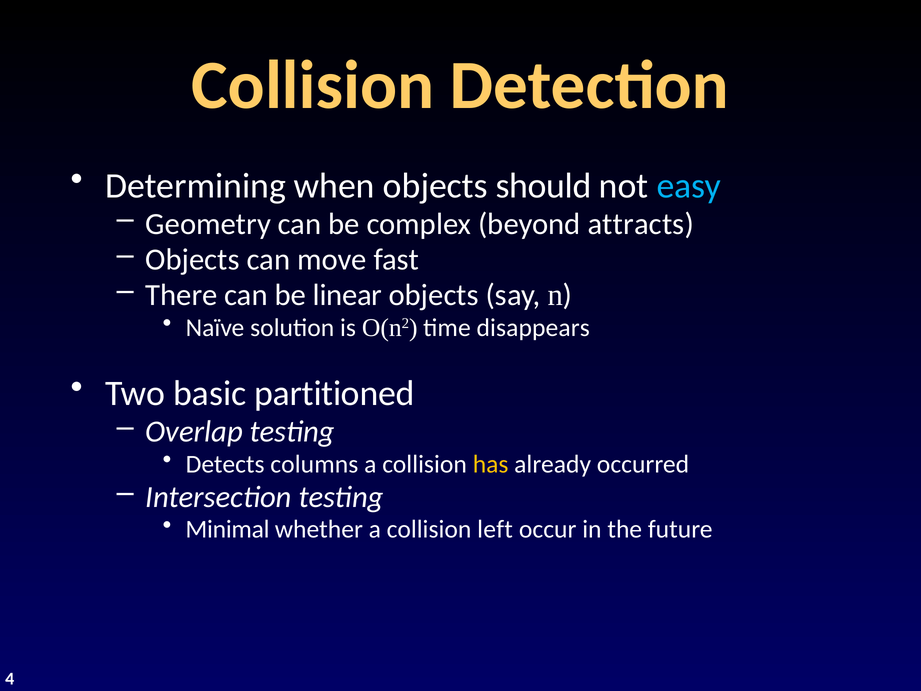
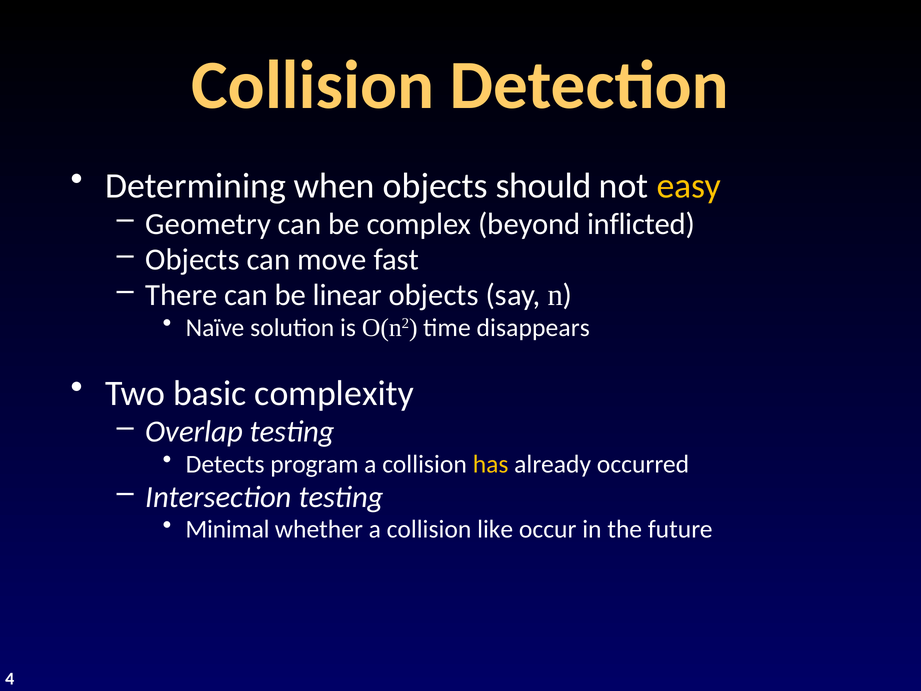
easy colour: light blue -> yellow
attracts: attracts -> inflicted
partitioned: partitioned -> complexity
columns: columns -> program
left: left -> like
